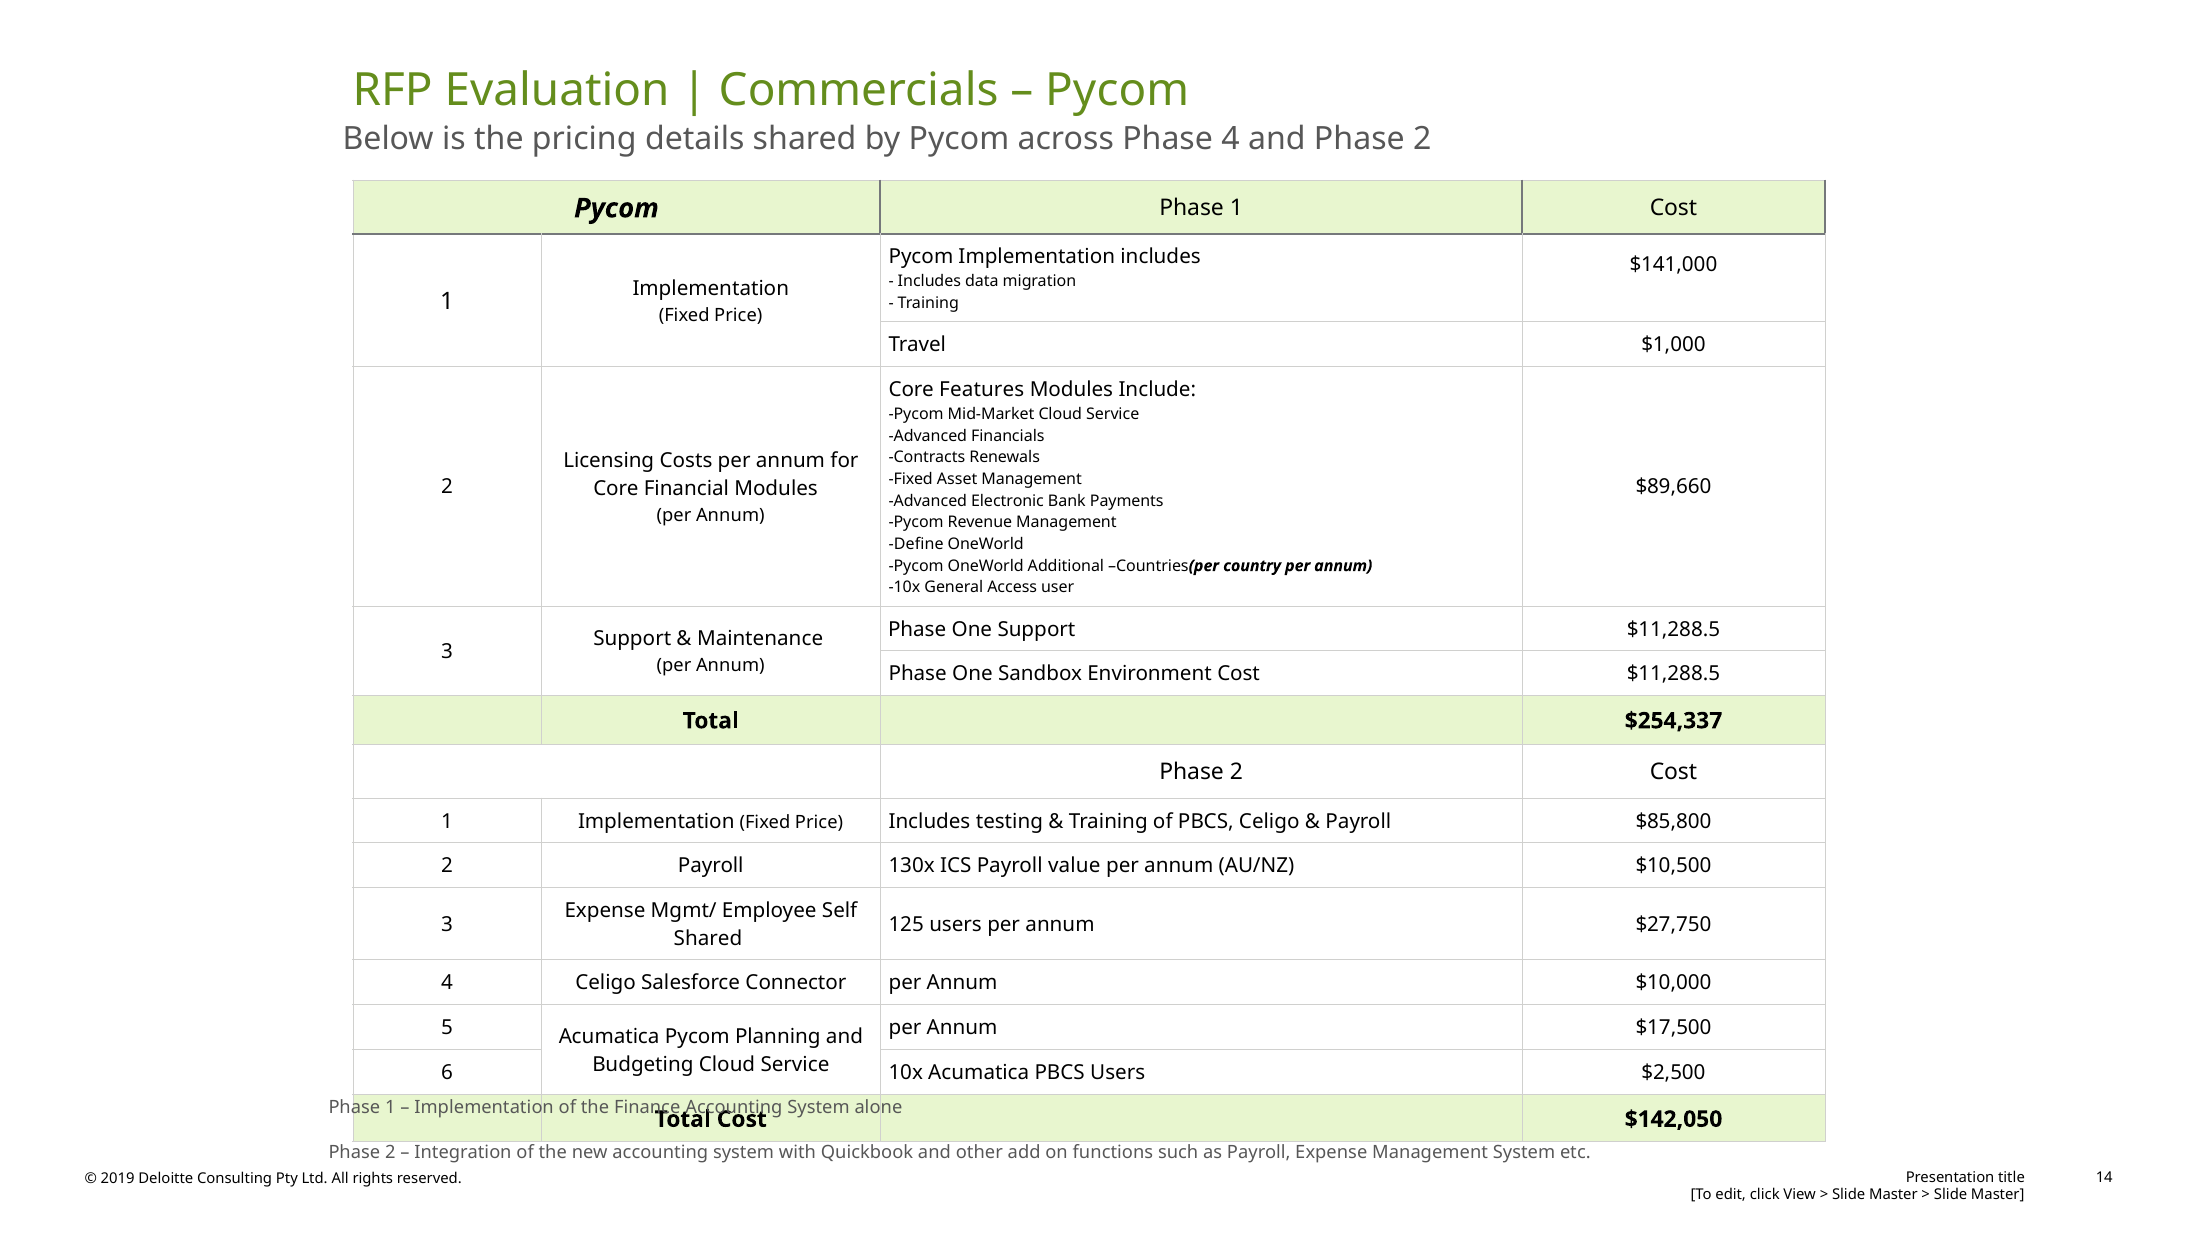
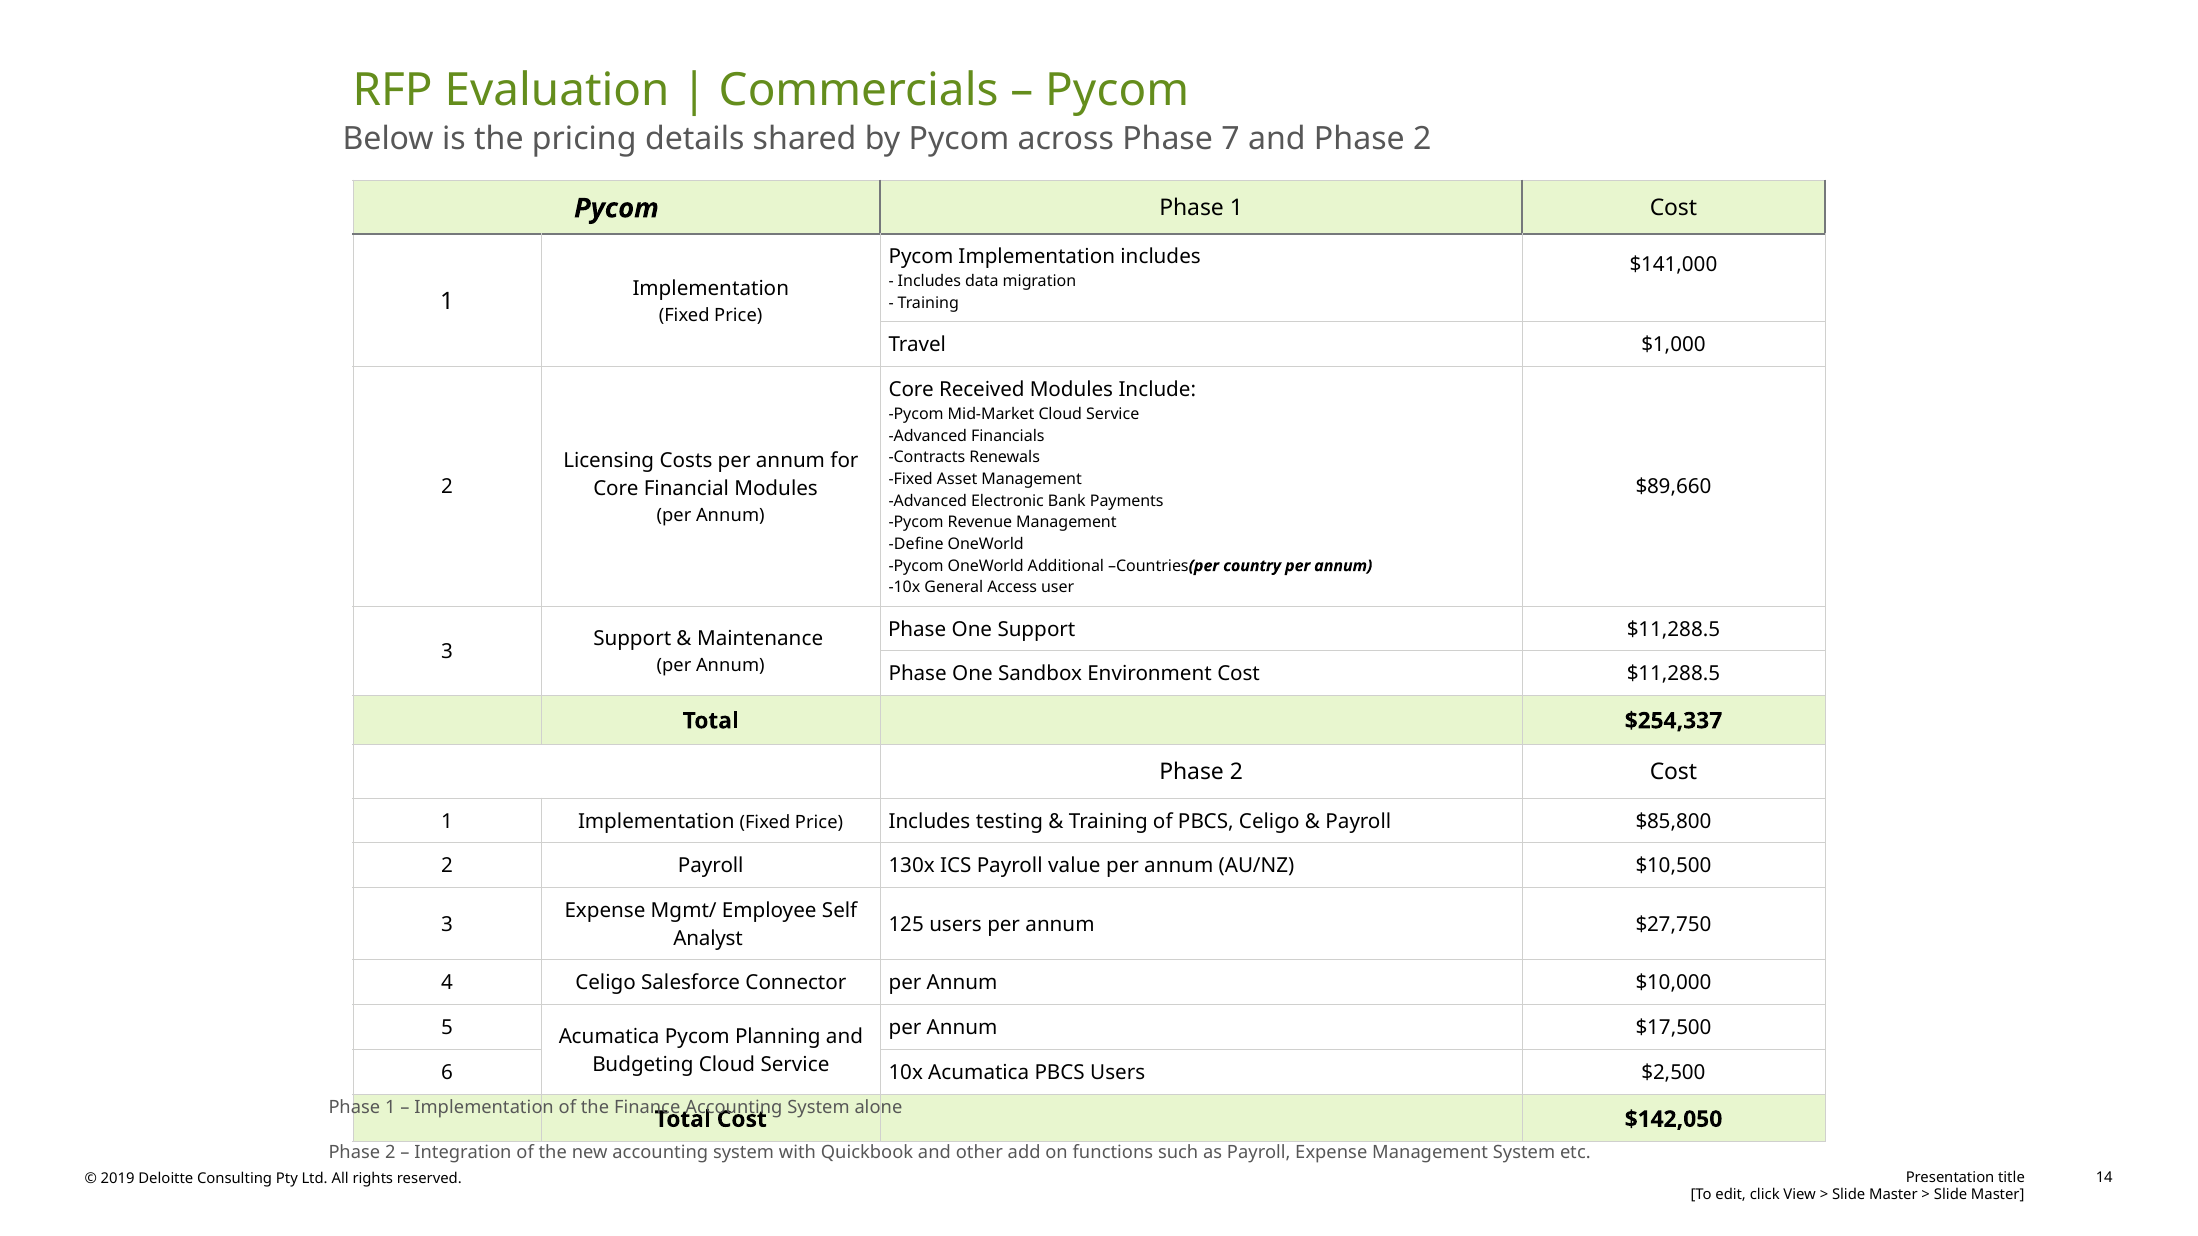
Phase 4: 4 -> 7
Features: Features -> Received
Shared at (708, 939): Shared -> Analyst
